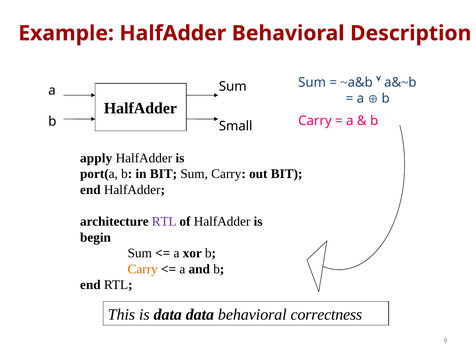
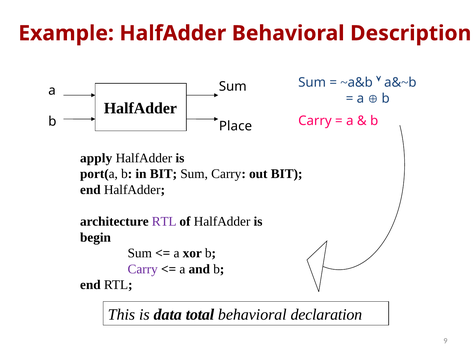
Small: Small -> Place
Carry at (143, 269) colour: orange -> purple
data data: data -> total
correctness: correctness -> declaration
